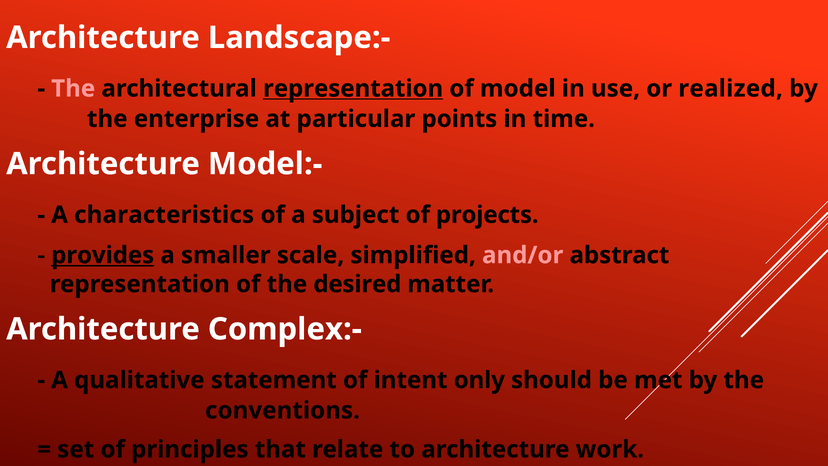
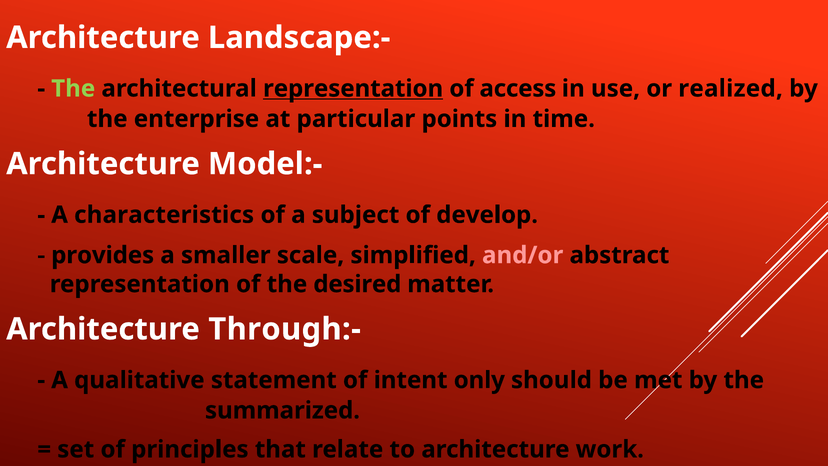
The at (73, 89) colour: pink -> light green
model: model -> access
projects: projects -> develop
provides underline: present -> none
Complex:-: Complex:- -> Through:-
conventions: conventions -> summarized
